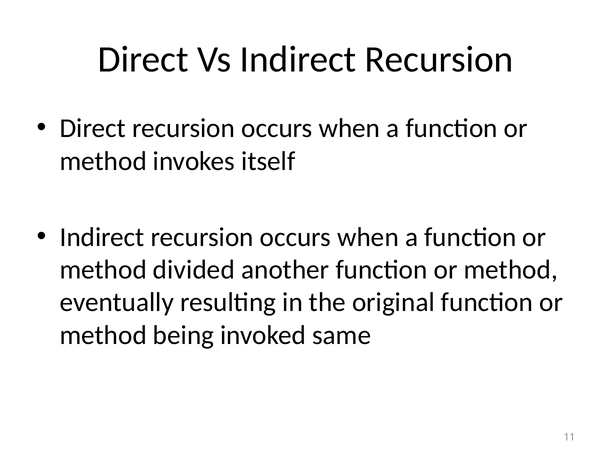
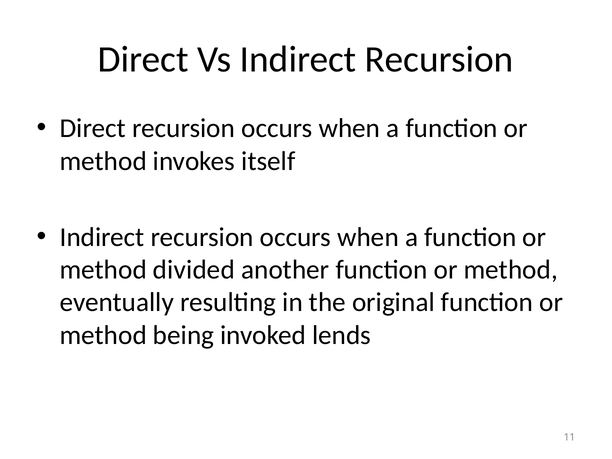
same: same -> lends
